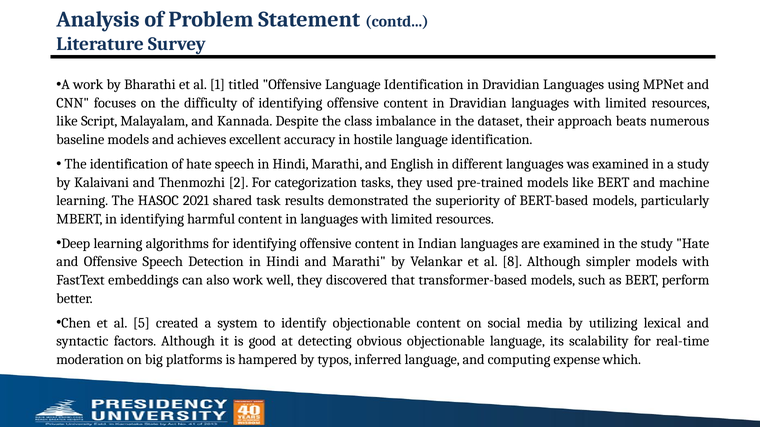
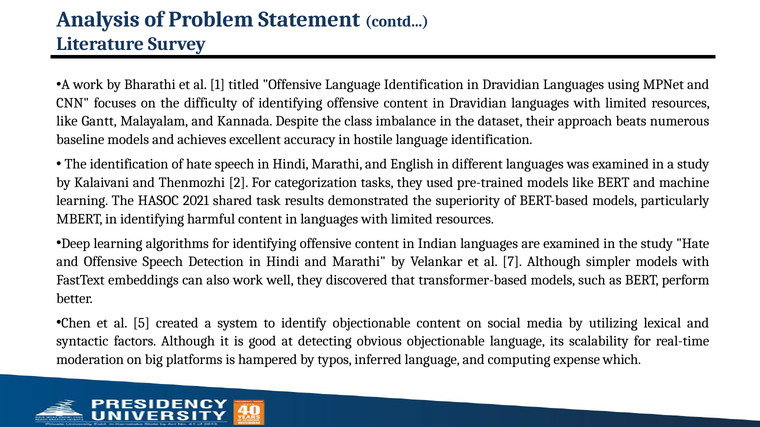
Script: Script -> Gantt
8: 8 -> 7
